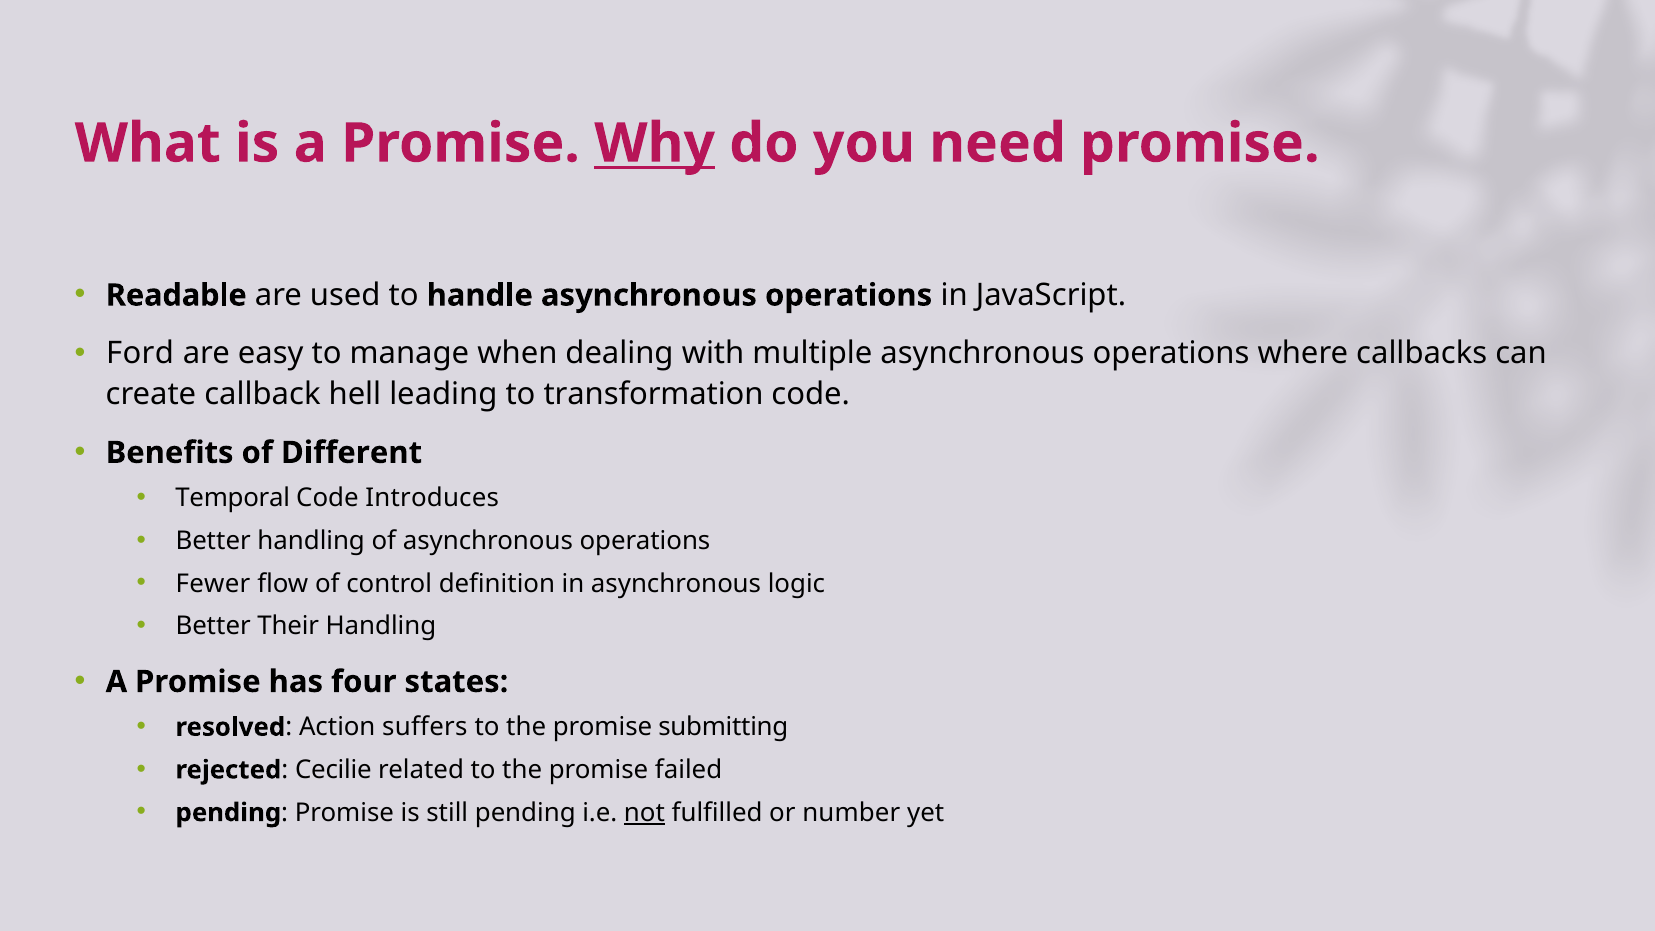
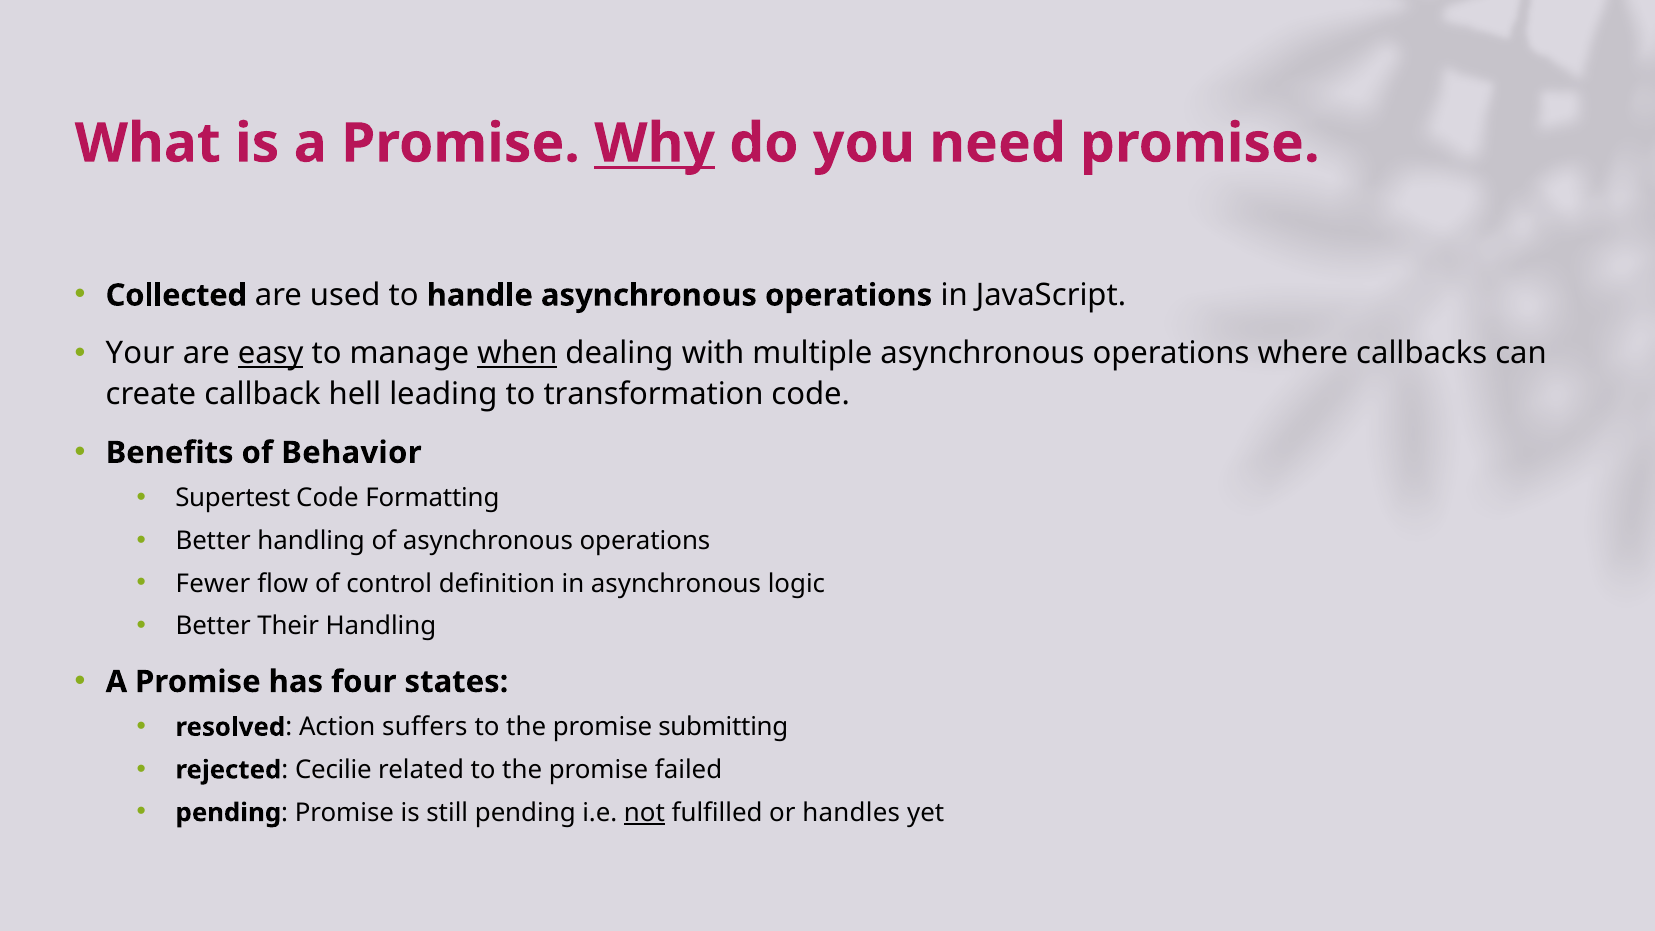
Readable: Readable -> Collected
Ford: Ford -> Your
easy underline: none -> present
when underline: none -> present
Different: Different -> Behavior
Temporal: Temporal -> Supertest
Introduces: Introduces -> Formatting
number: number -> handles
